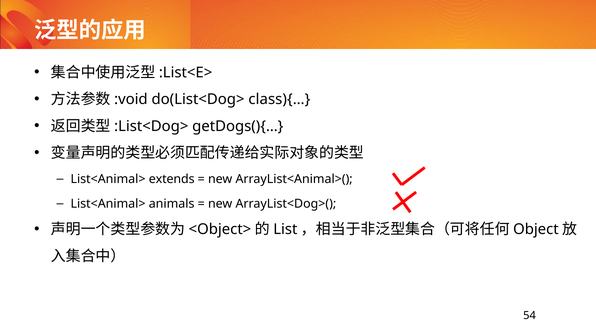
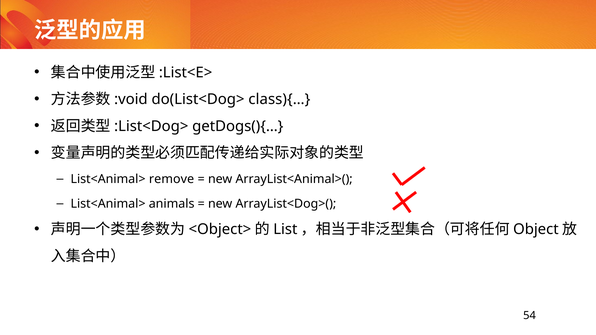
extends: extends -> remove
